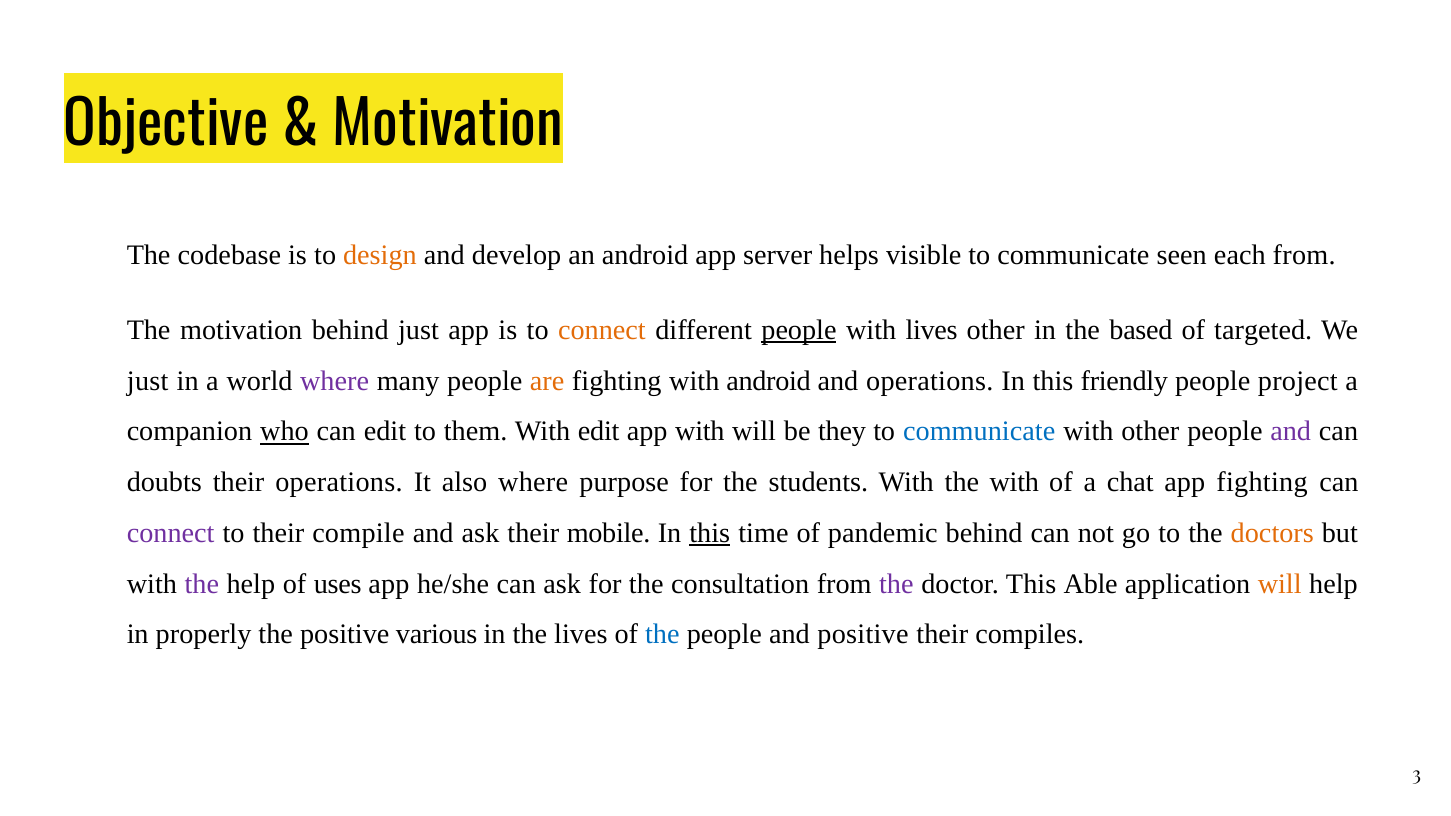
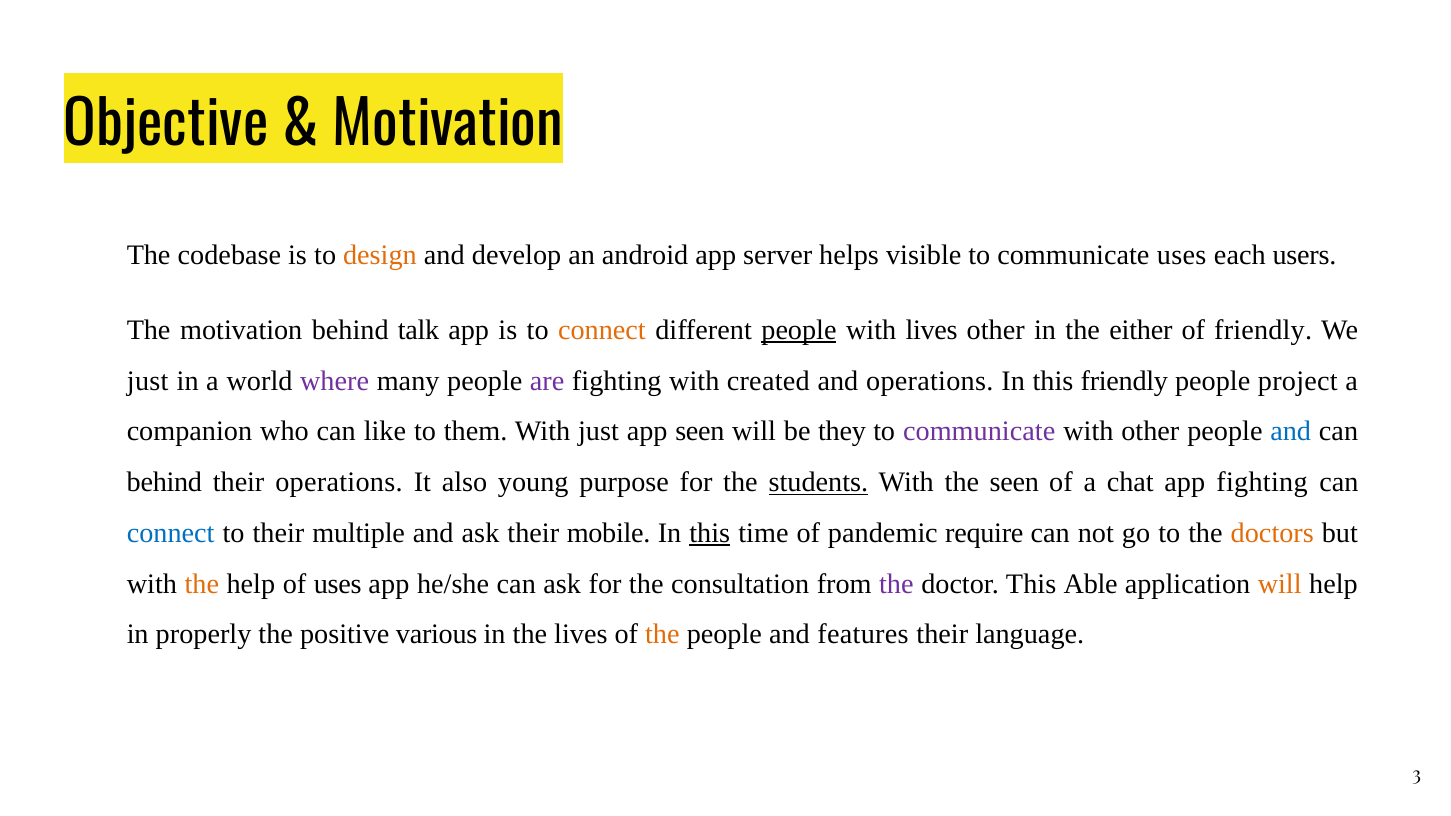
communicate seen: seen -> uses
each from: from -> users
behind just: just -> talk
based: based -> either
of targeted: targeted -> friendly
are colour: orange -> purple
with android: android -> created
who underline: present -> none
can edit: edit -> like
With edit: edit -> just
app with: with -> seen
communicate at (979, 432) colour: blue -> purple
and at (1291, 432) colour: purple -> blue
doubts at (164, 482): doubts -> behind
also where: where -> young
students underline: none -> present
the with: with -> seen
connect at (171, 533) colour: purple -> blue
compile: compile -> multiple
pandemic behind: behind -> require
the at (202, 584) colour: purple -> orange
the at (662, 635) colour: blue -> orange
and positive: positive -> features
compiles: compiles -> language
